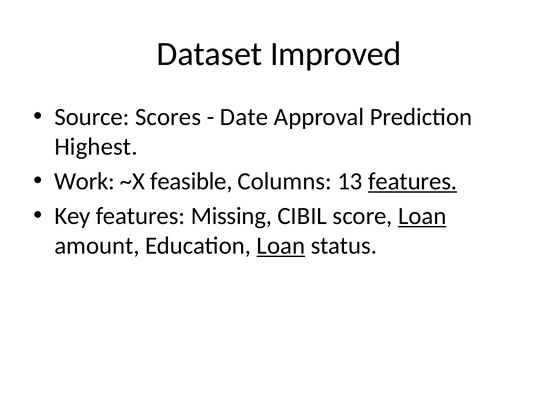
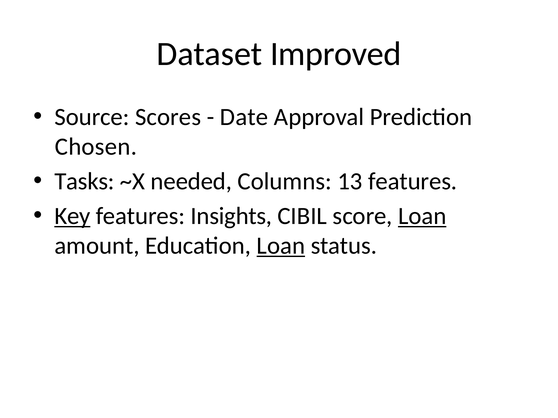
Highest: Highest -> Chosen
Work: Work -> Tasks
feasible: feasible -> needed
features at (413, 182) underline: present -> none
Key underline: none -> present
Missing: Missing -> Insights
